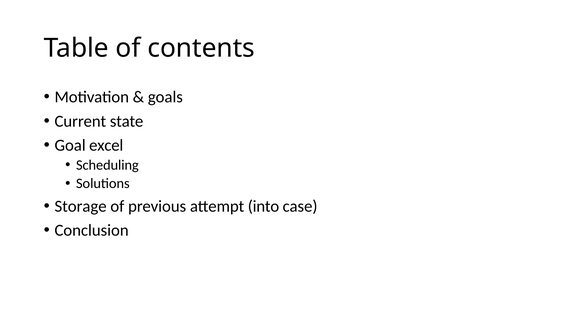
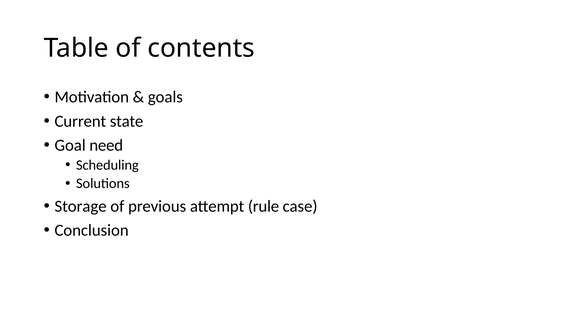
excel: excel -> need
into: into -> rule
